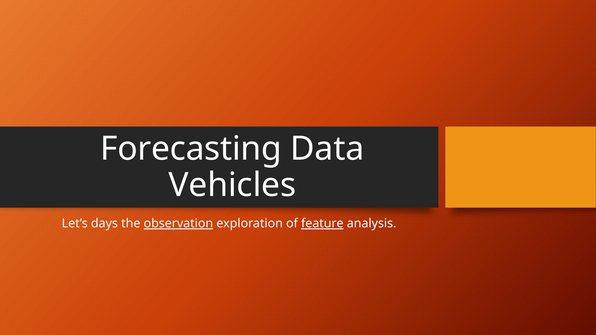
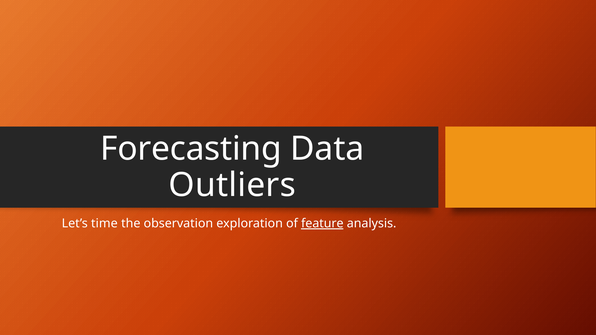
Vehicles: Vehicles -> Outliers
days: days -> time
observation underline: present -> none
